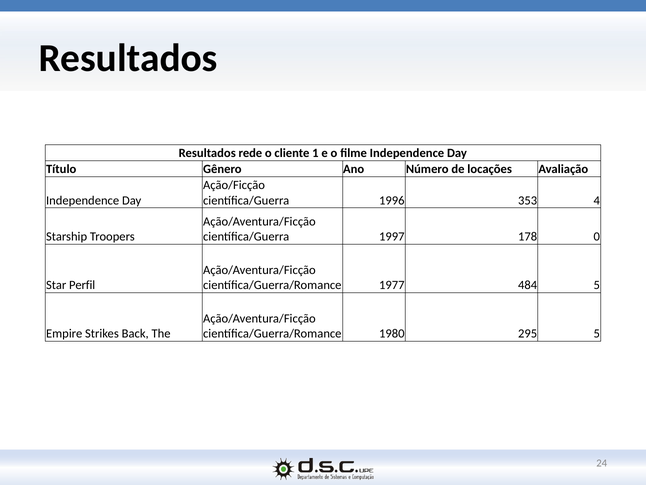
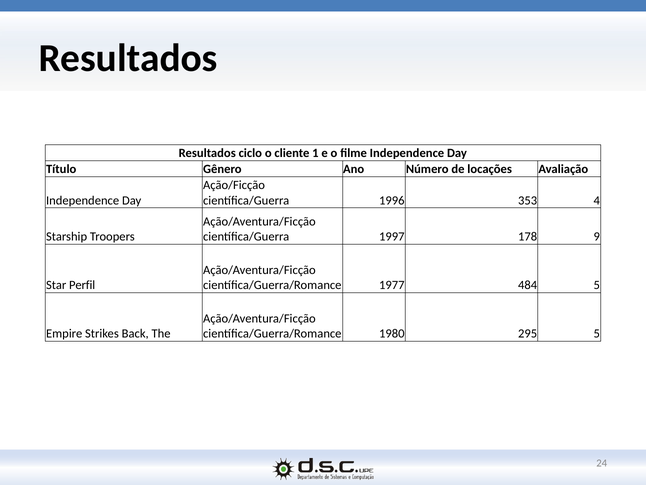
rede: rede -> ciclo
0: 0 -> 9
